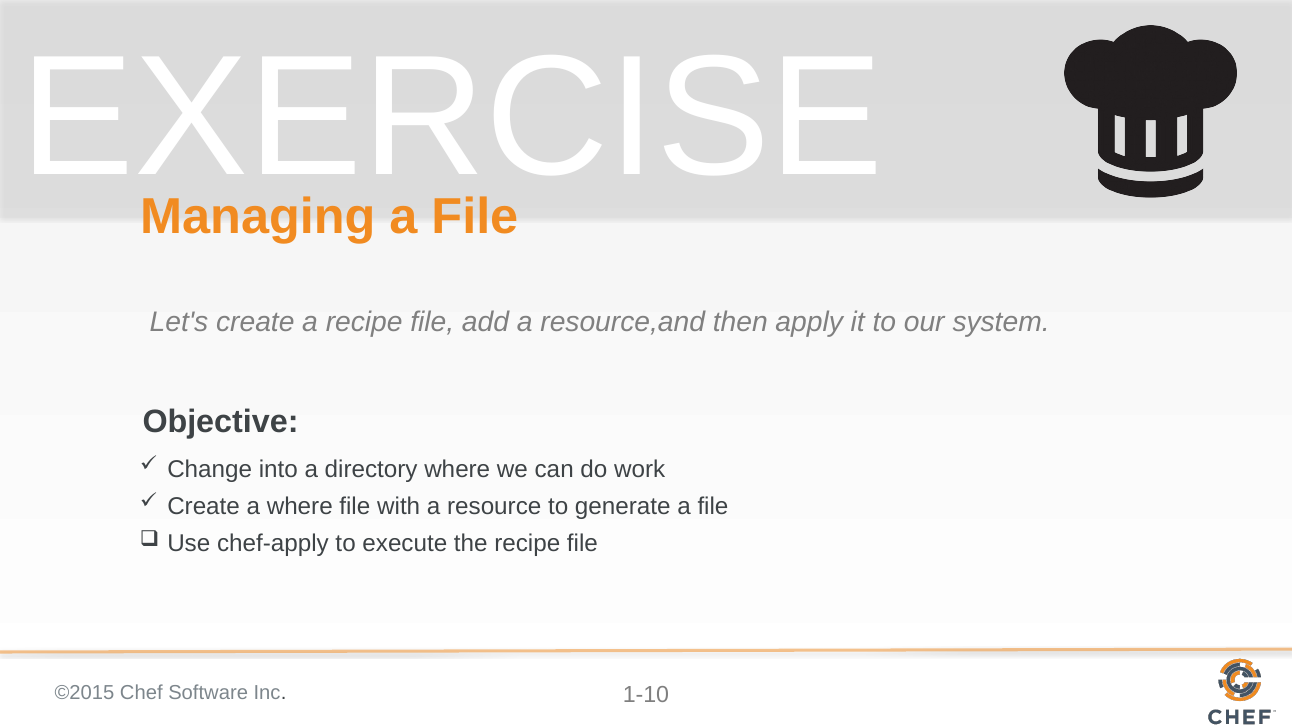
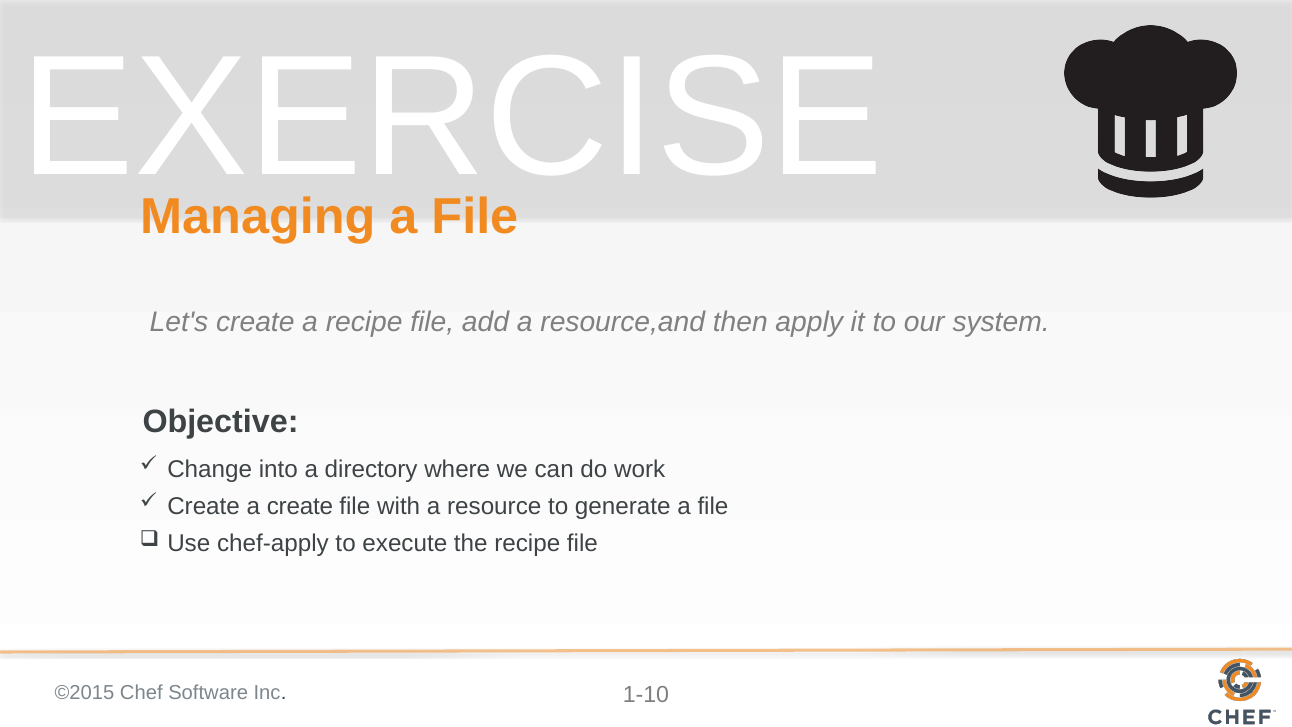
a where: where -> create
